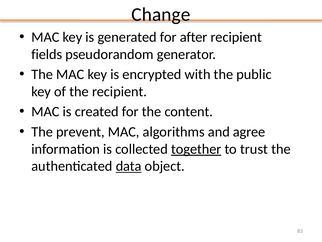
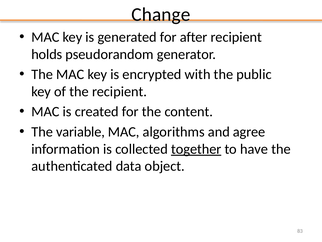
fields: fields -> holds
prevent: prevent -> variable
trust: trust -> have
data underline: present -> none
